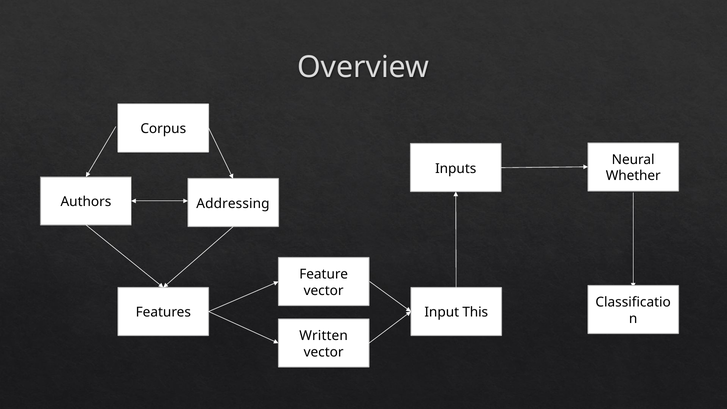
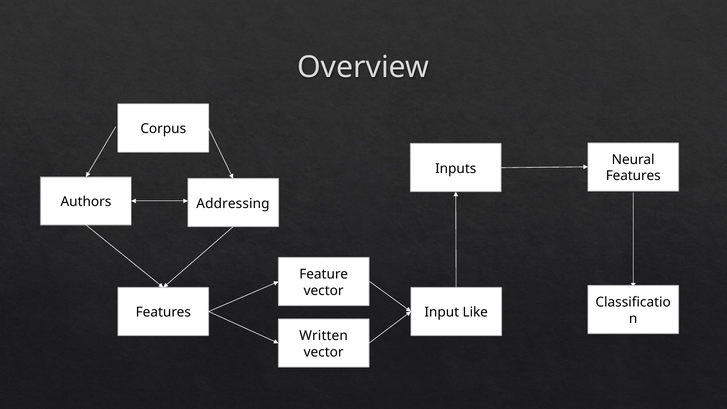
Whether at (633, 176): Whether -> Features
This: This -> Like
